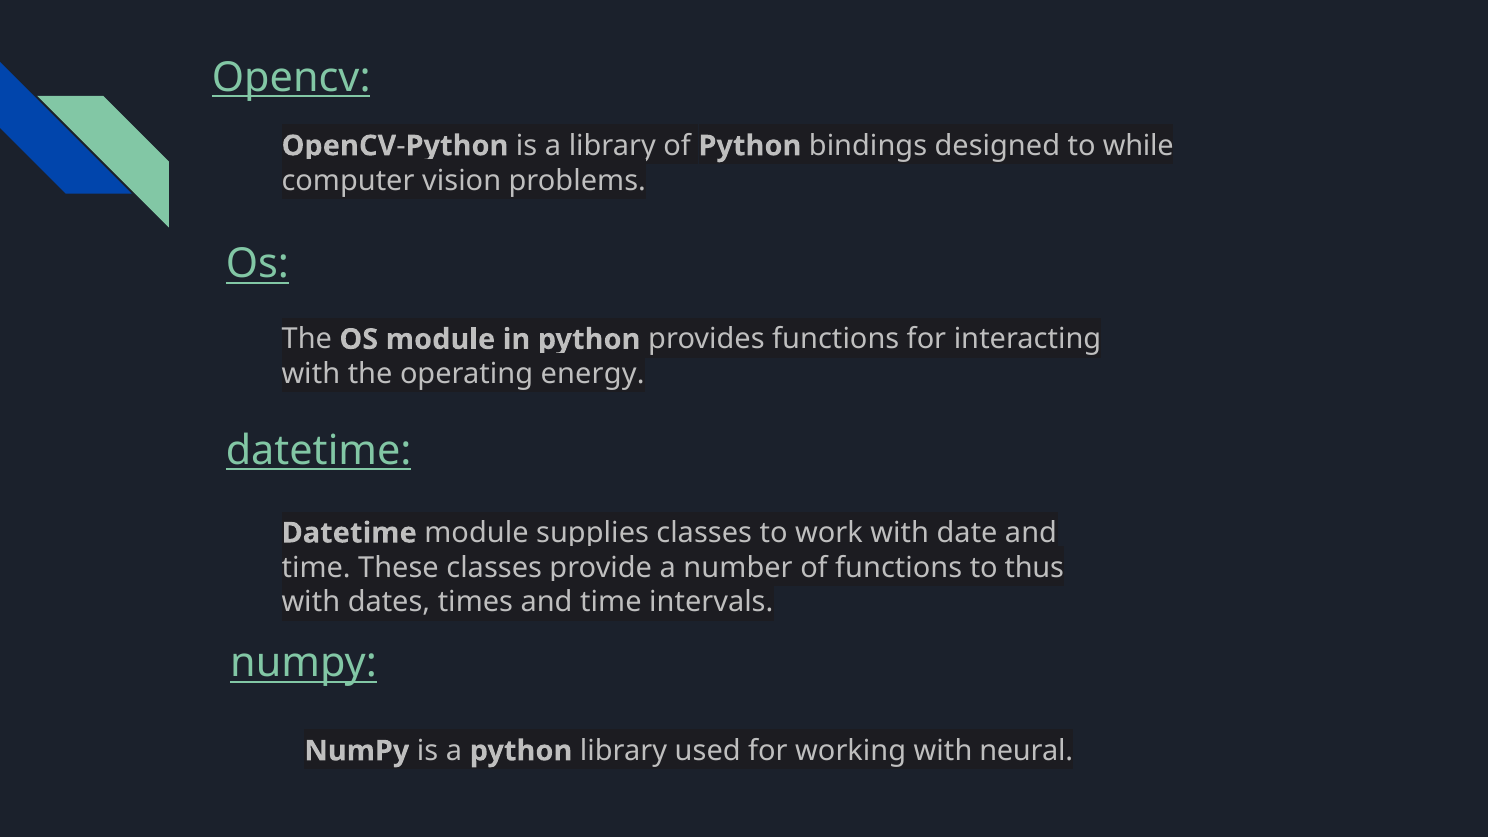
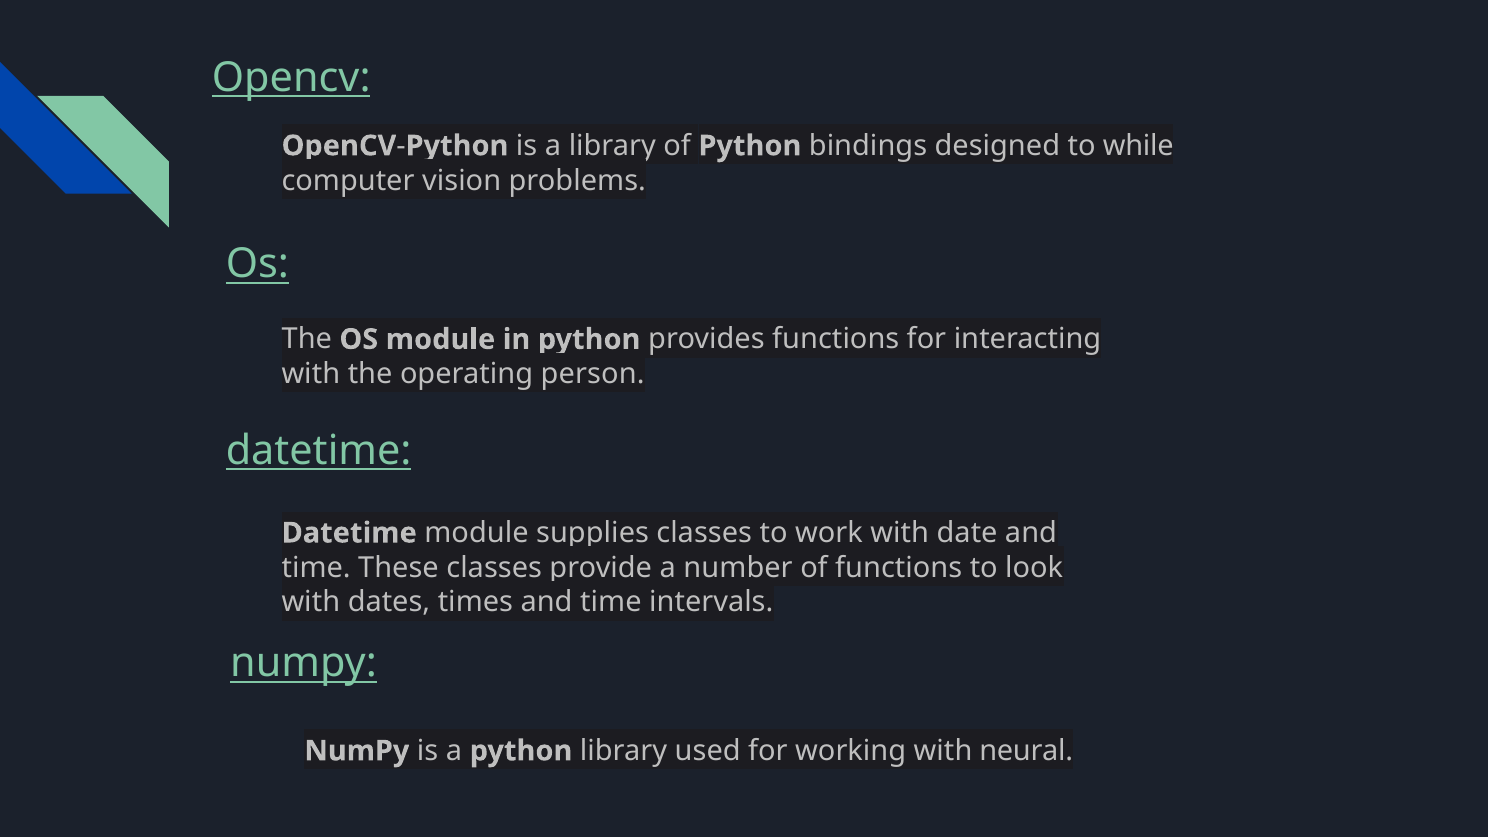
energy: energy -> person
thus: thus -> look
